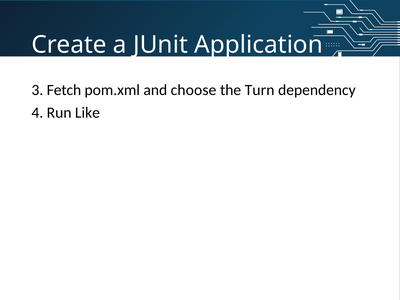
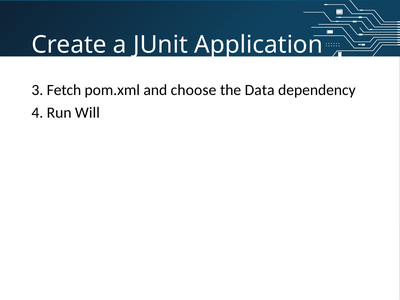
Turn: Turn -> Data
Like: Like -> Will
